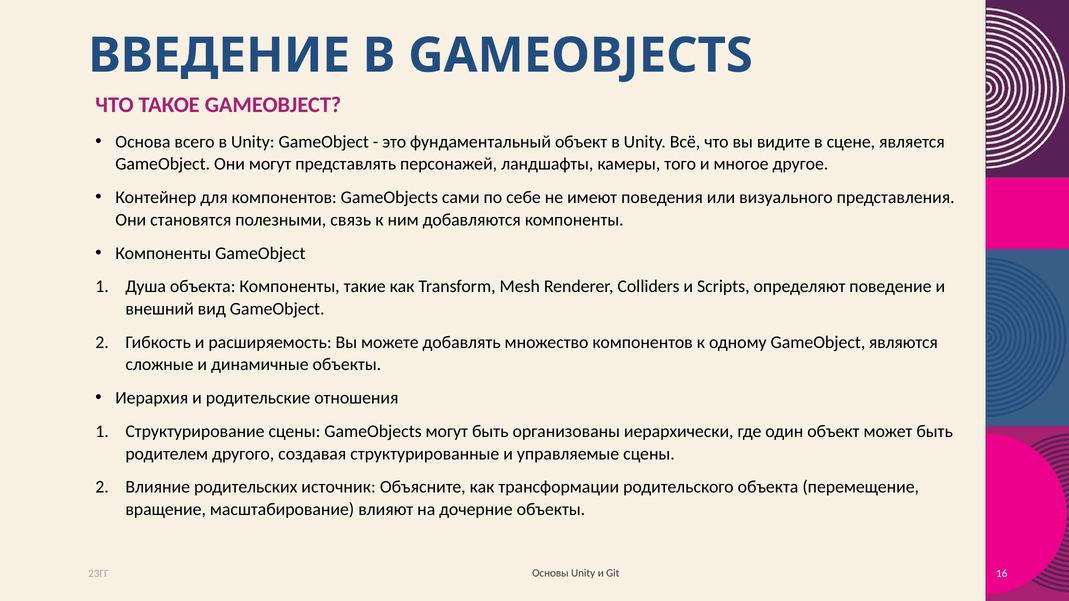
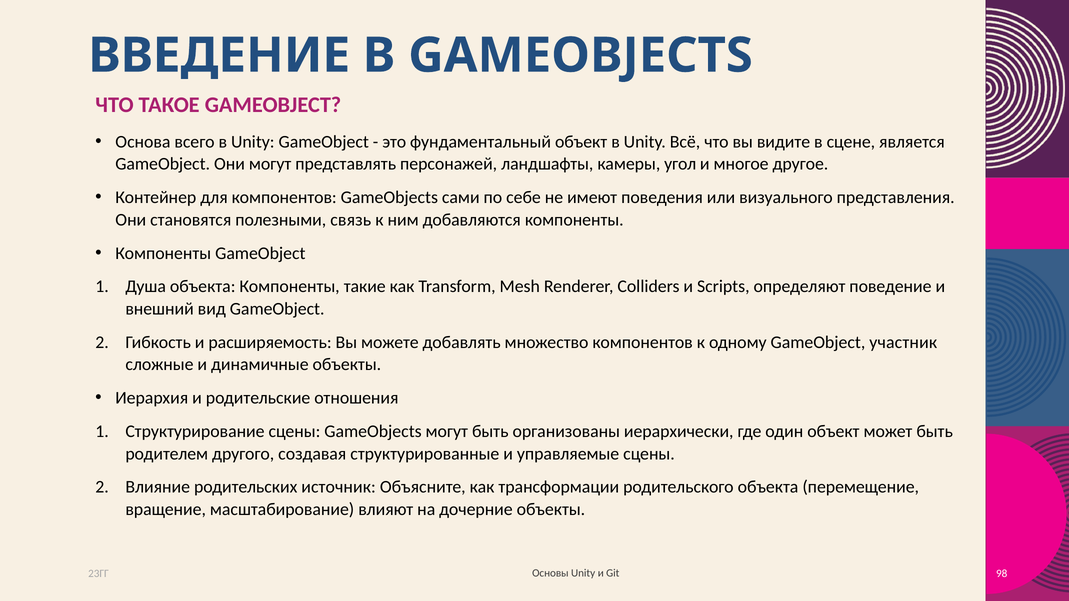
того: того -> угол
являются: являются -> участник
16: 16 -> 98
